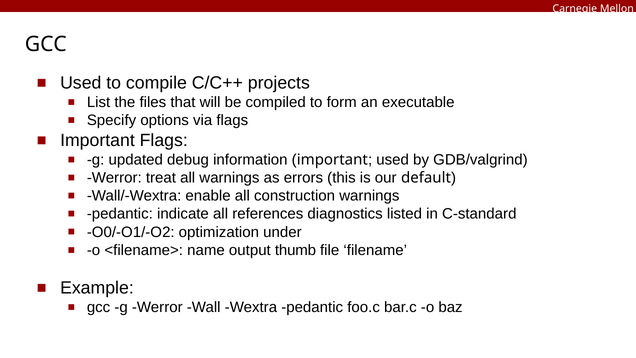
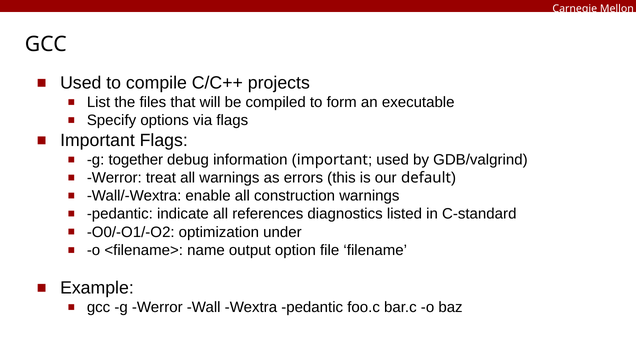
updated: updated -> together
thumb: thumb -> option
